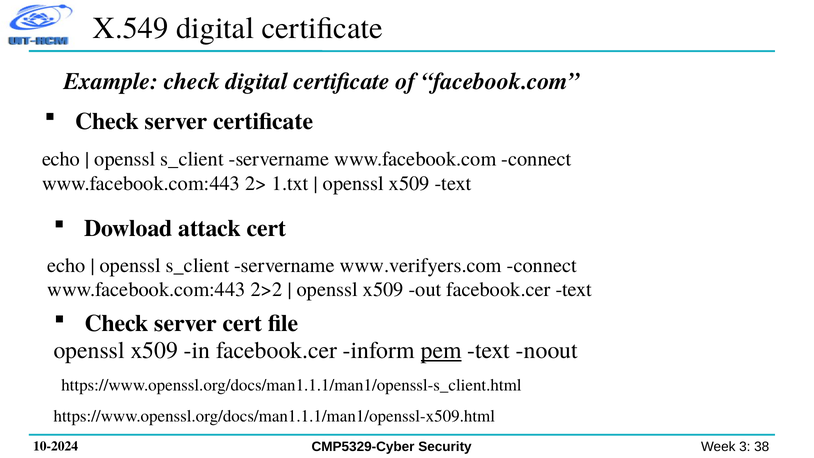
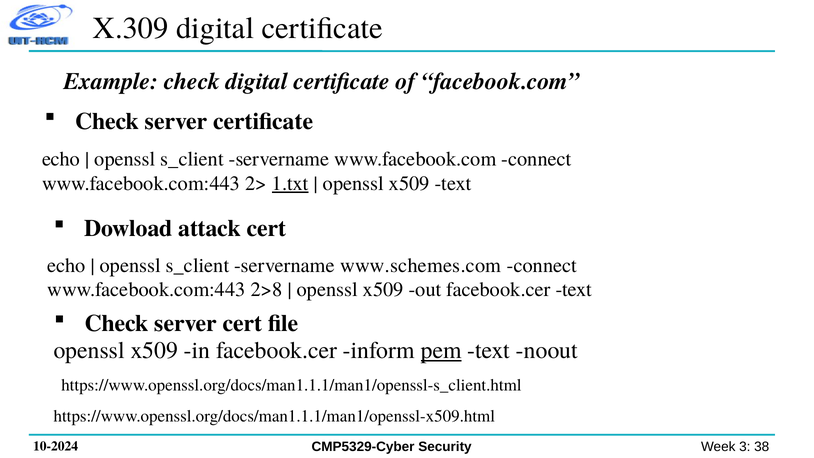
X.549: X.549 -> X.309
1.txt underline: none -> present
www.verifyers.com: www.verifyers.com -> www.schemes.com
2>2: 2>2 -> 2>8
